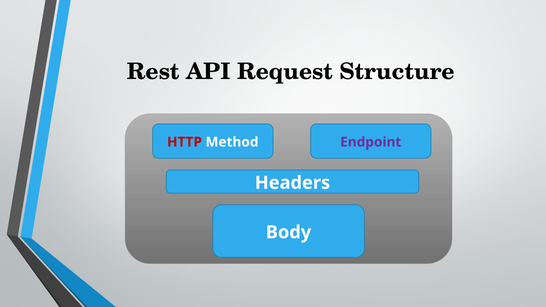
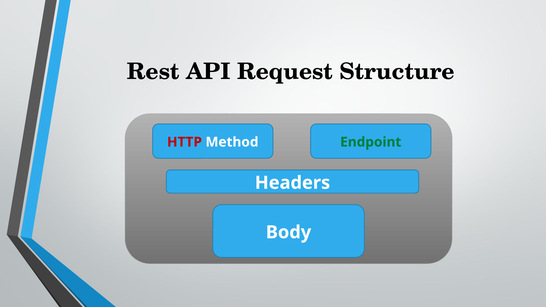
Endpoint colour: purple -> green
